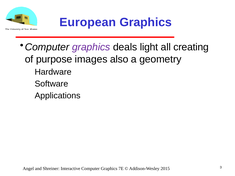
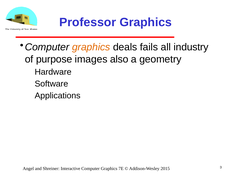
European: European -> Professor
graphics at (91, 47) colour: purple -> orange
light: light -> fails
creating: creating -> industry
